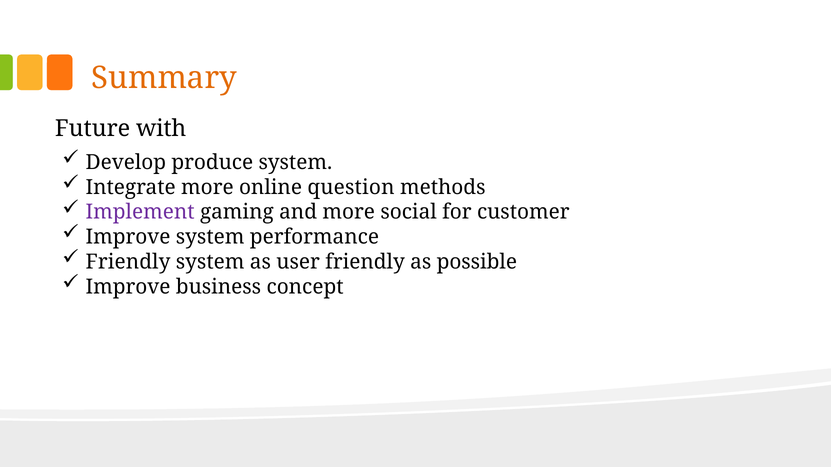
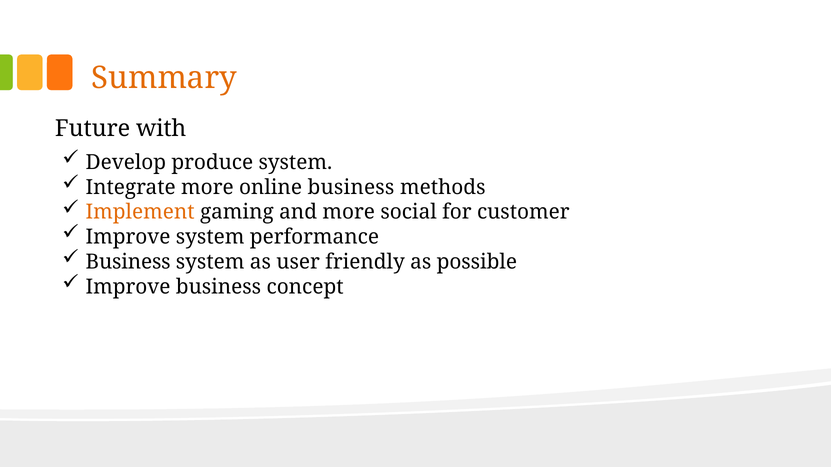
online question: question -> business
Implement colour: purple -> orange
Friendly at (128, 262): Friendly -> Business
